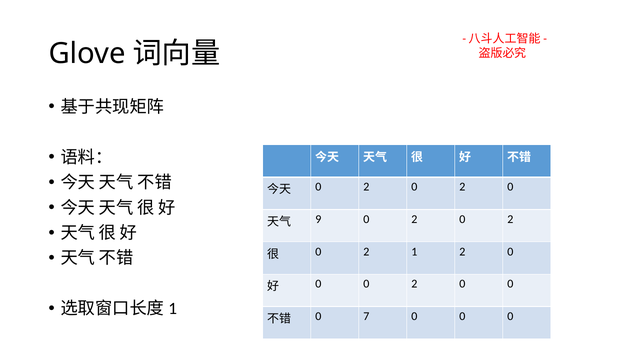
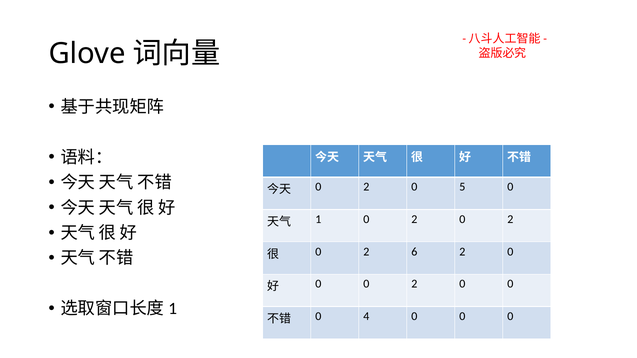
2 at (462, 187): 2 -> 5
9: 9 -> 1
1: 1 -> 6
7: 7 -> 4
